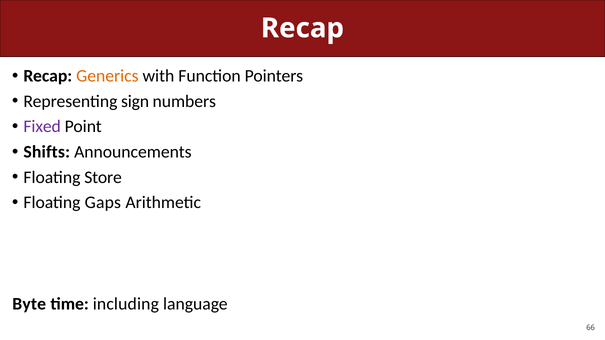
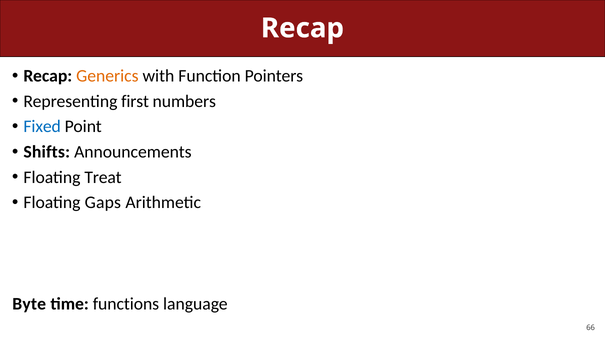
sign: sign -> first
Fixed colour: purple -> blue
Store: Store -> Treat
including: including -> functions
